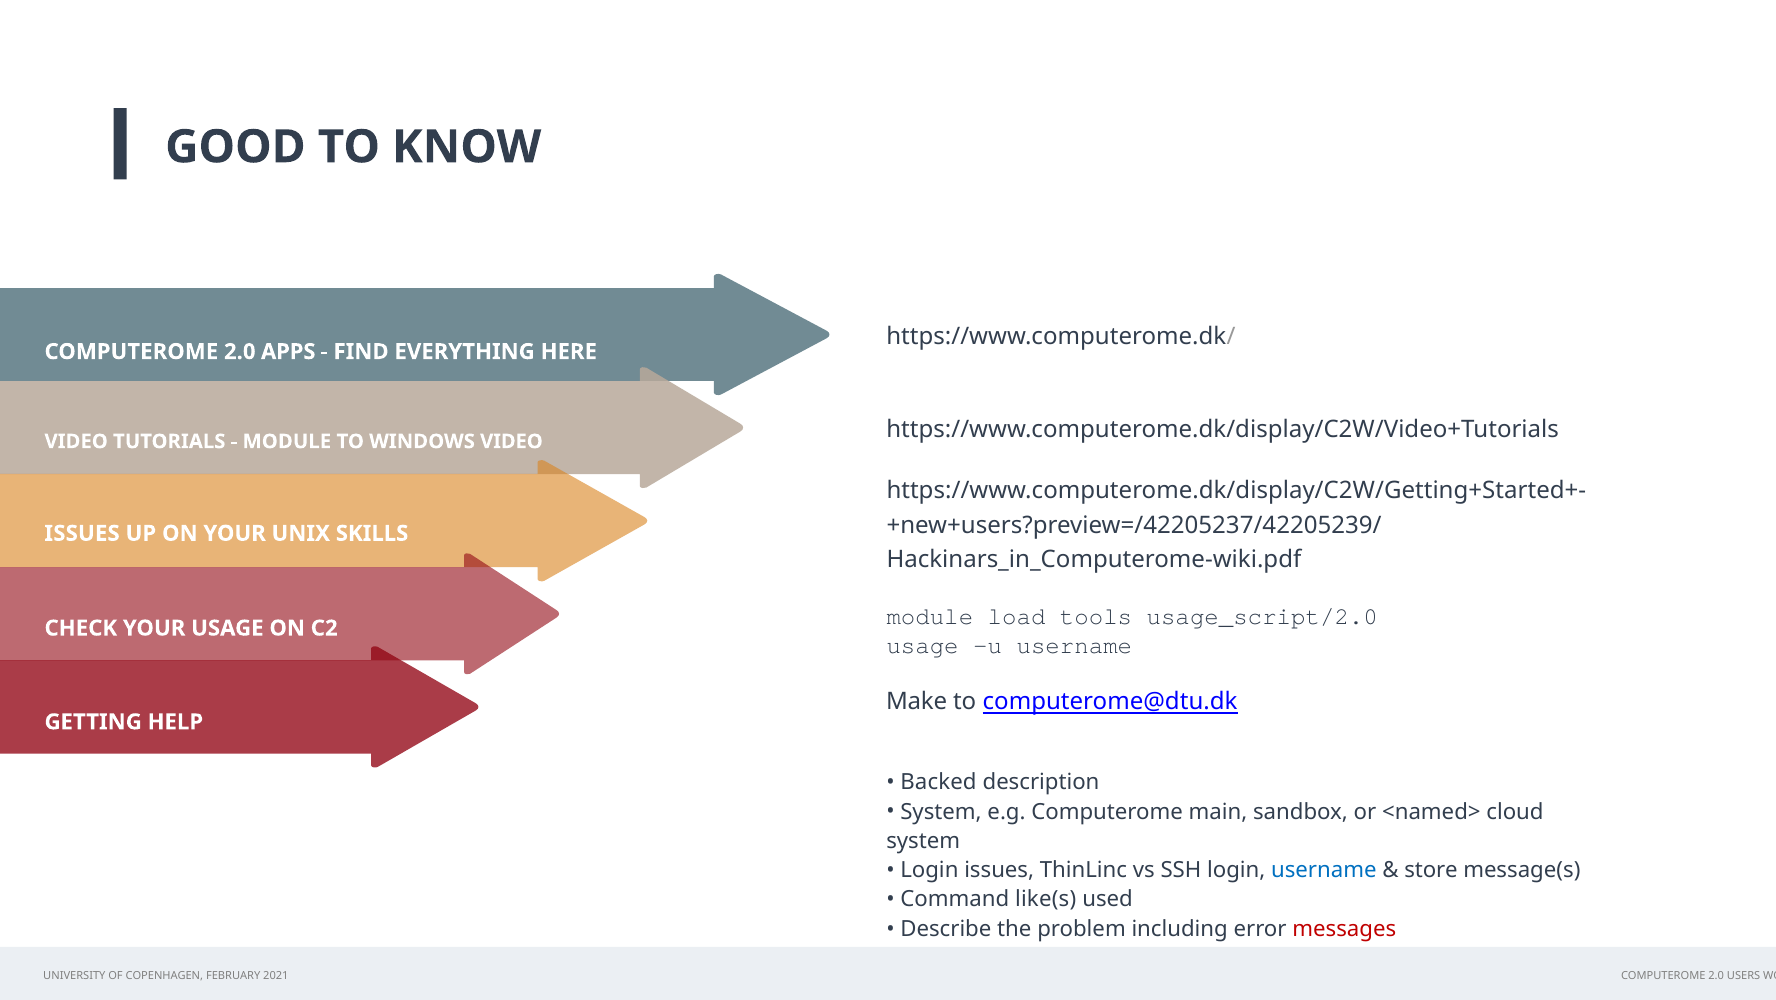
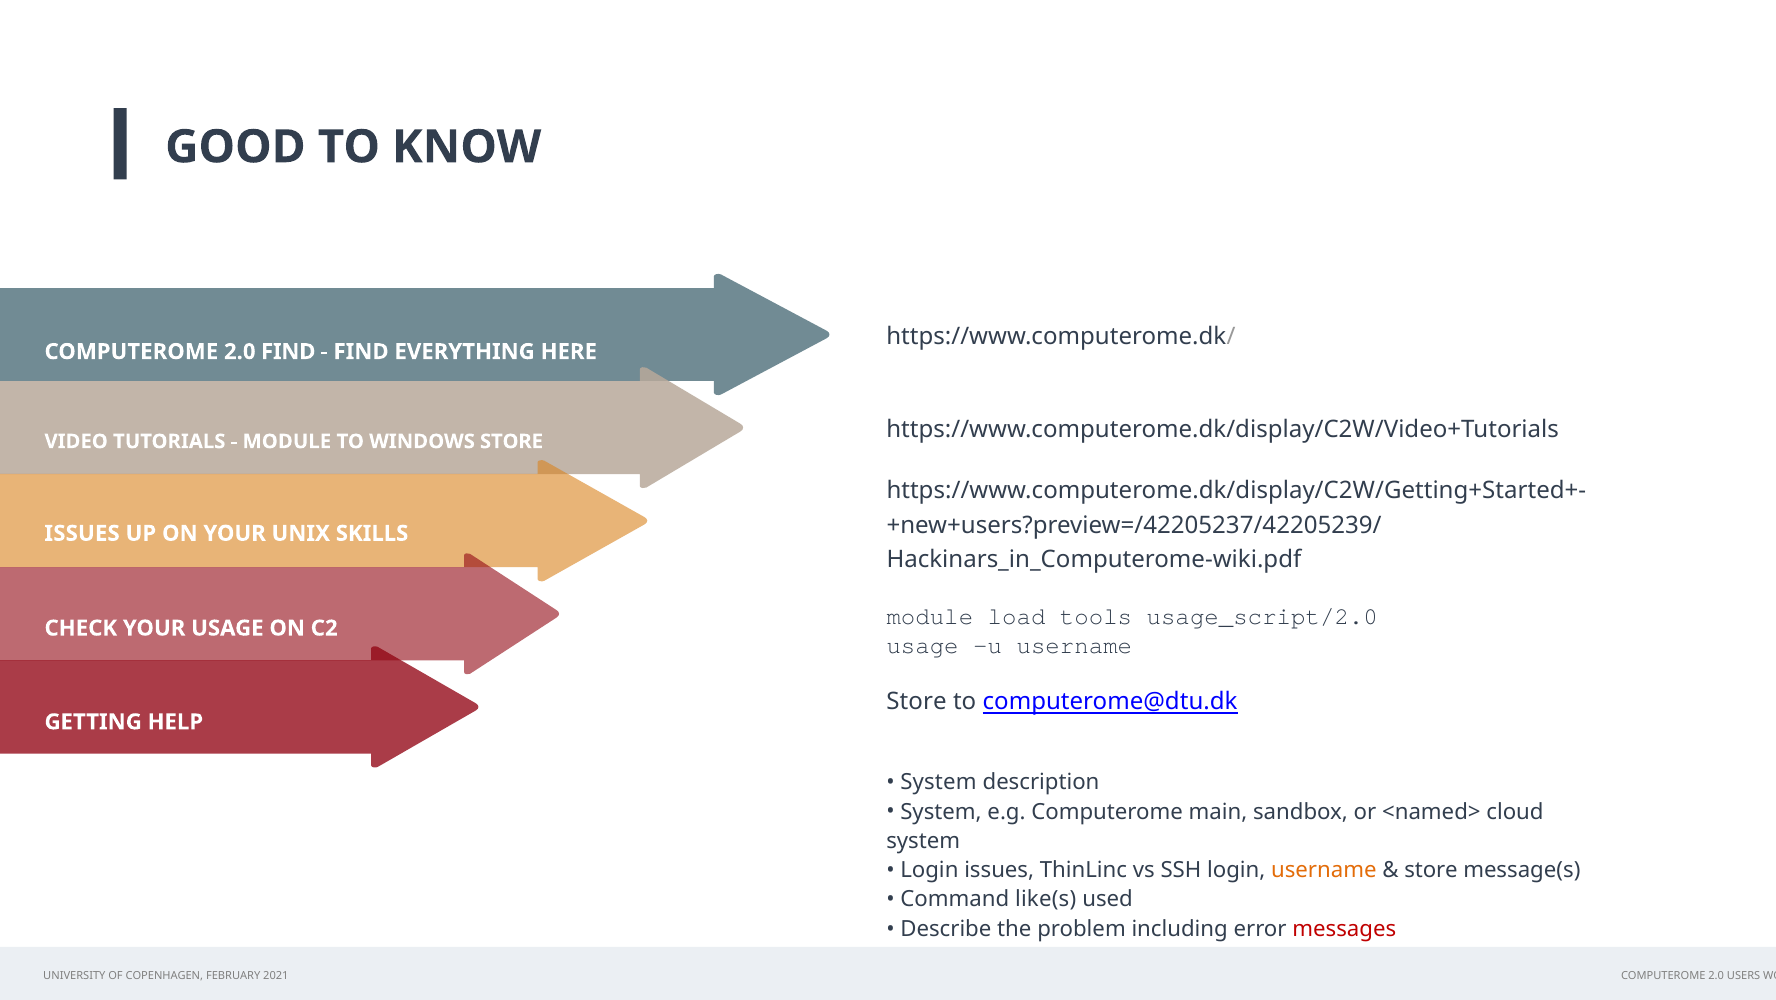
2.0 APPS: APPS -> FIND
WINDOWS VIDEO: VIDEO -> STORE
Make at (917, 702): Make -> Store
Backed at (938, 782): Backed -> System
username at (1324, 870) colour: blue -> orange
